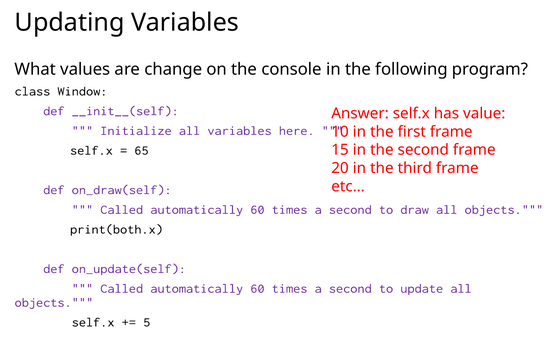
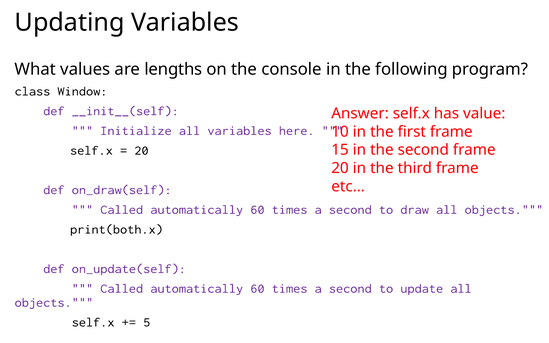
change: change -> lengths
65 at (141, 150): 65 -> 20
